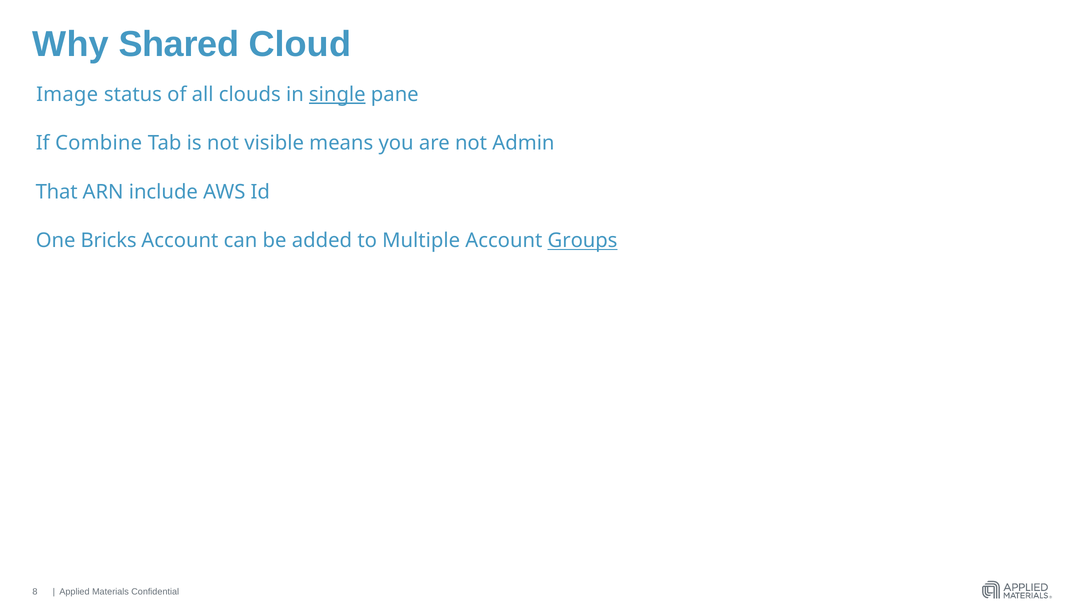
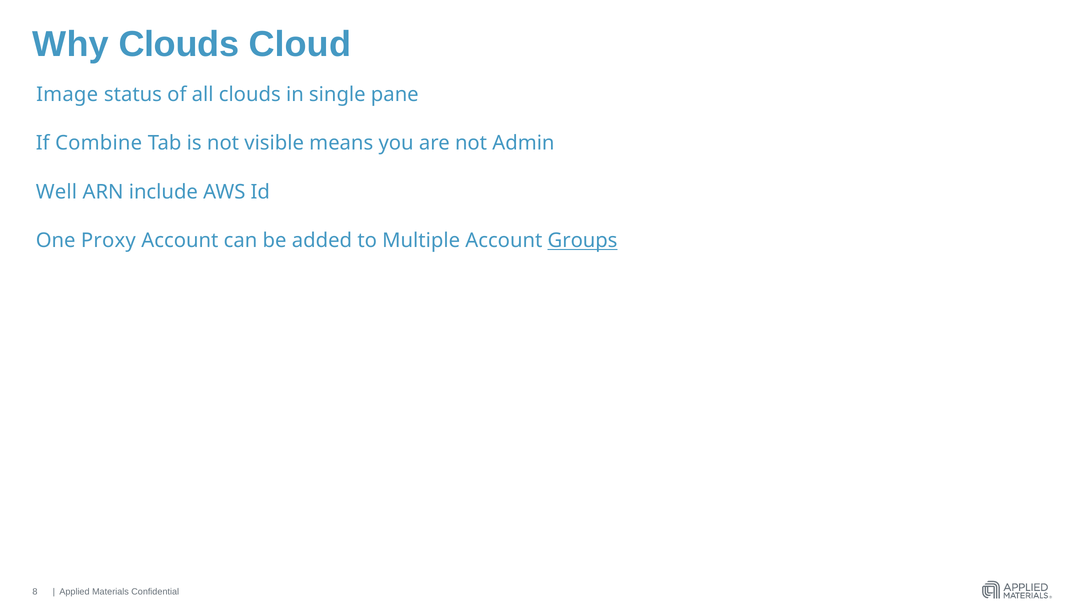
Why Shared: Shared -> Clouds
single underline: present -> none
That: That -> Well
Bricks: Bricks -> Proxy
